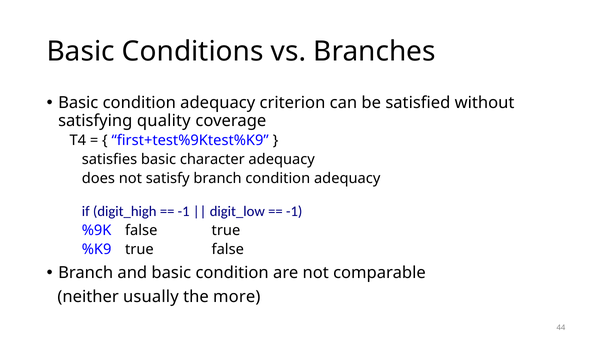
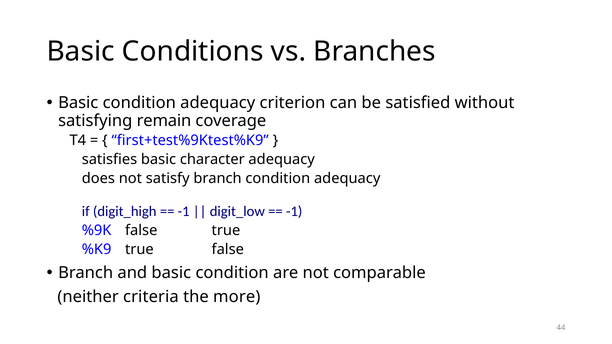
quality: quality -> remain
usually: usually -> criteria
